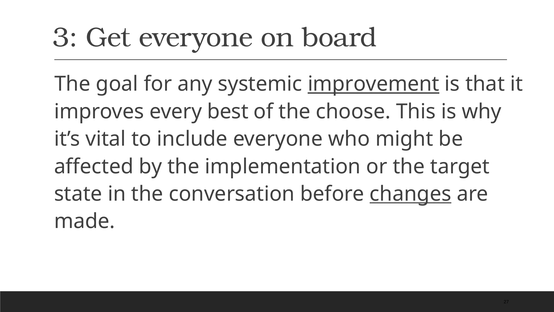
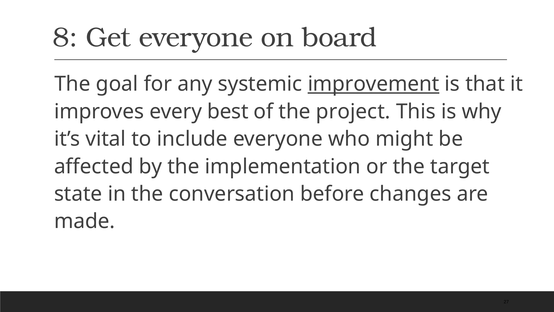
3: 3 -> 8
choose: choose -> project
changes underline: present -> none
